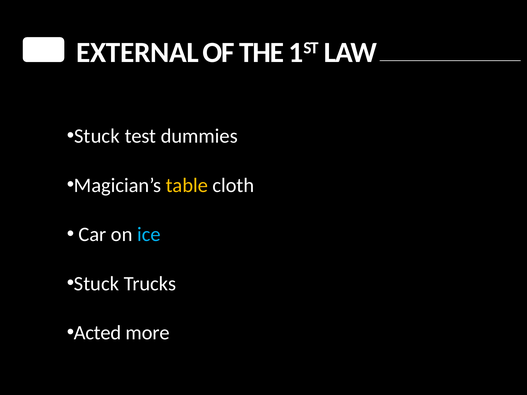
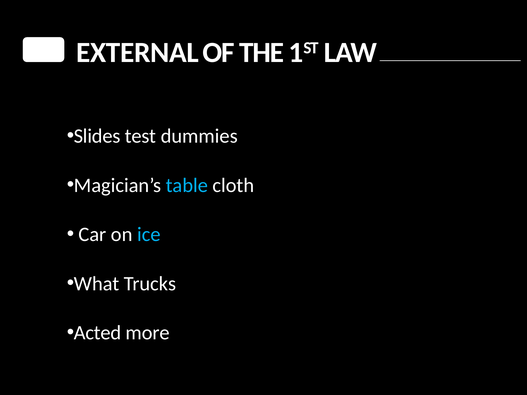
Stuck at (97, 136): Stuck -> Slides
table colour: yellow -> light blue
Stuck at (97, 284): Stuck -> What
